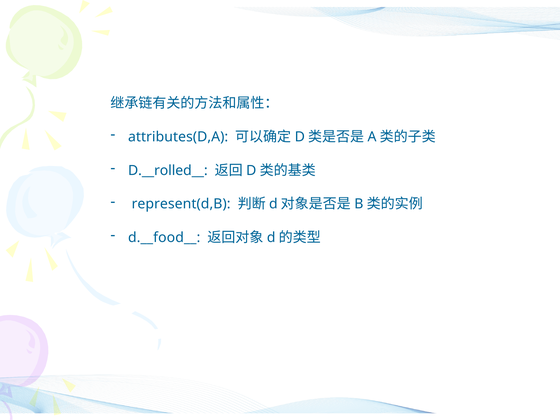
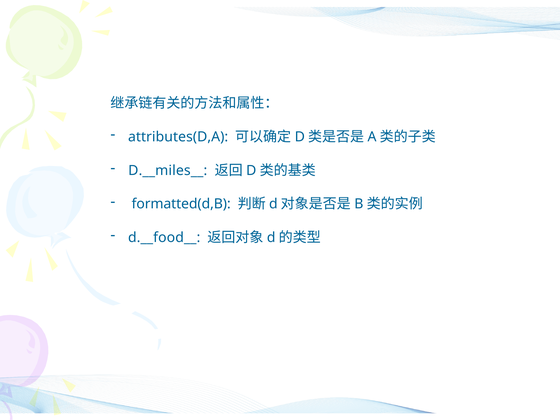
D.__rolled__: D.__rolled__ -> D.__miles__
represent(d,B: represent(d,B -> formatted(d,B
